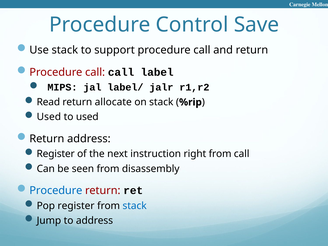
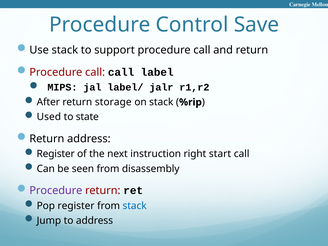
Read: Read -> After
allocate: allocate -> storage
to used: used -> state
right from: from -> start
Procedure at (56, 190) colour: blue -> purple
